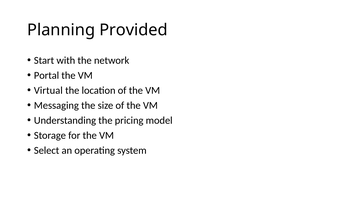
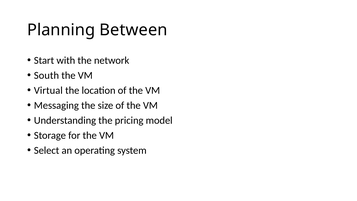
Provided: Provided -> Between
Portal: Portal -> South
